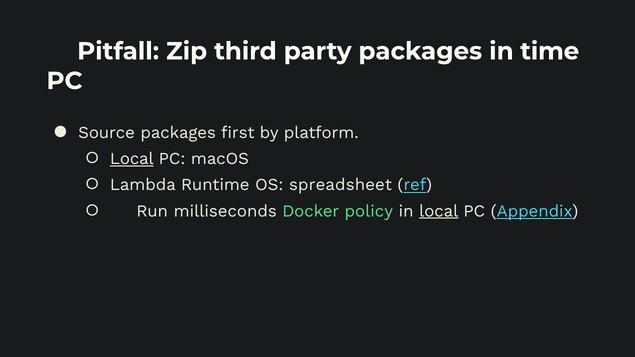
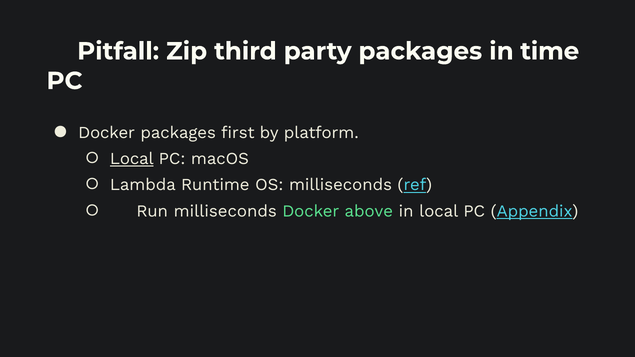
Source at (107, 133): Source -> Docker
OS spreadsheet: spreadsheet -> milliseconds
policy: policy -> above
local at (439, 211) underline: present -> none
